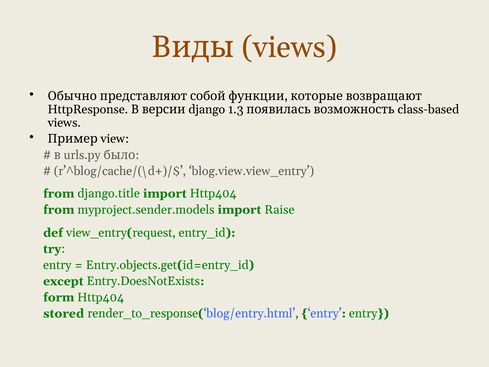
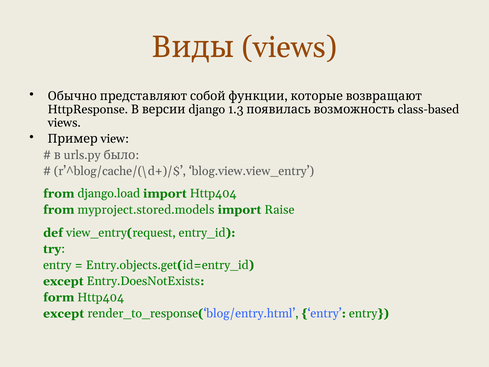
django.title: django.title -> django.load
myproject.sender.models: myproject.sender.models -> myproject.stored.models
stored at (64, 313): stored -> except
